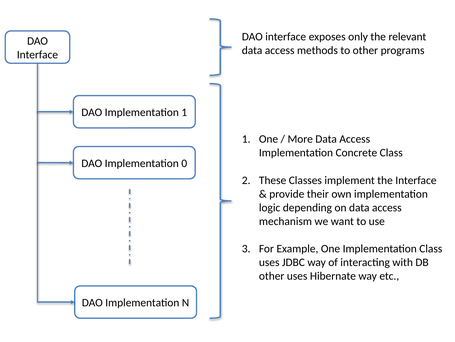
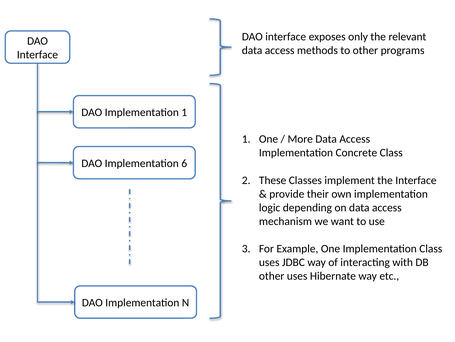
0: 0 -> 6
